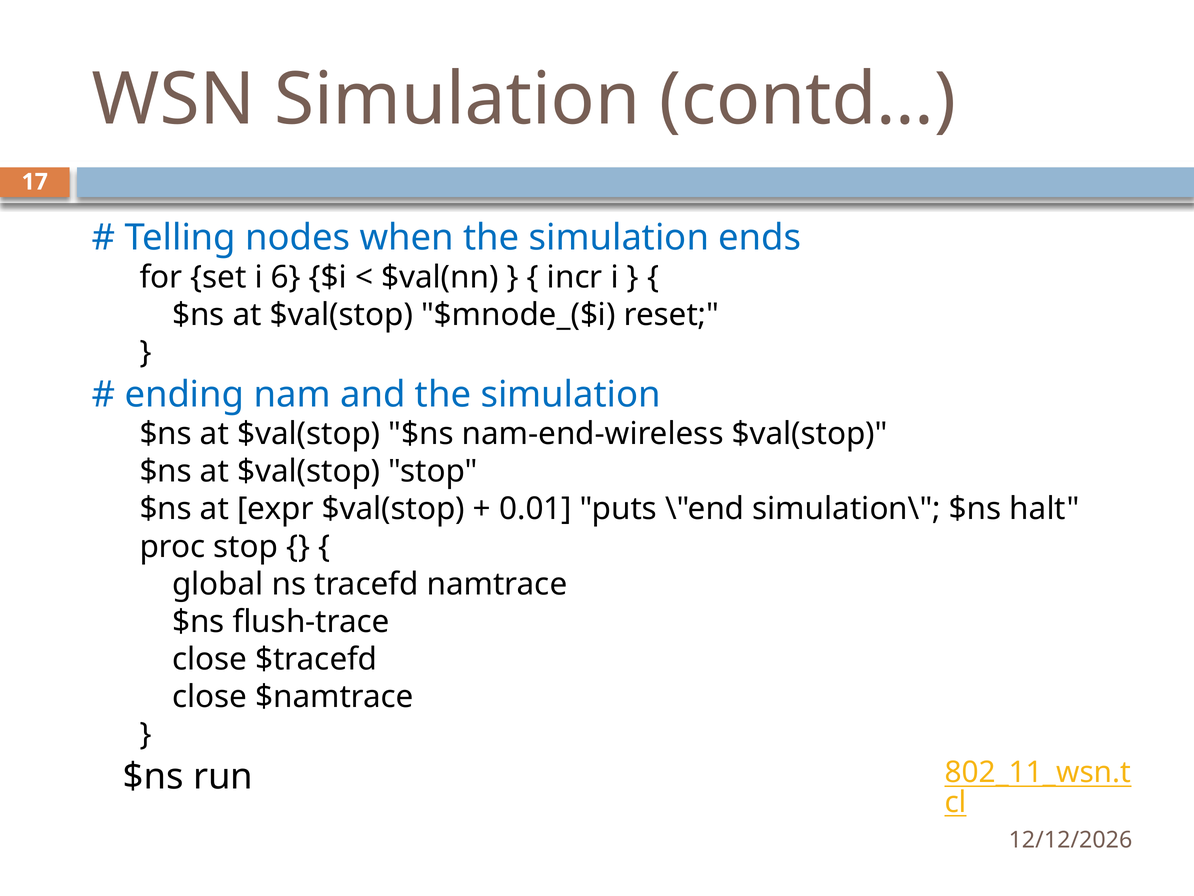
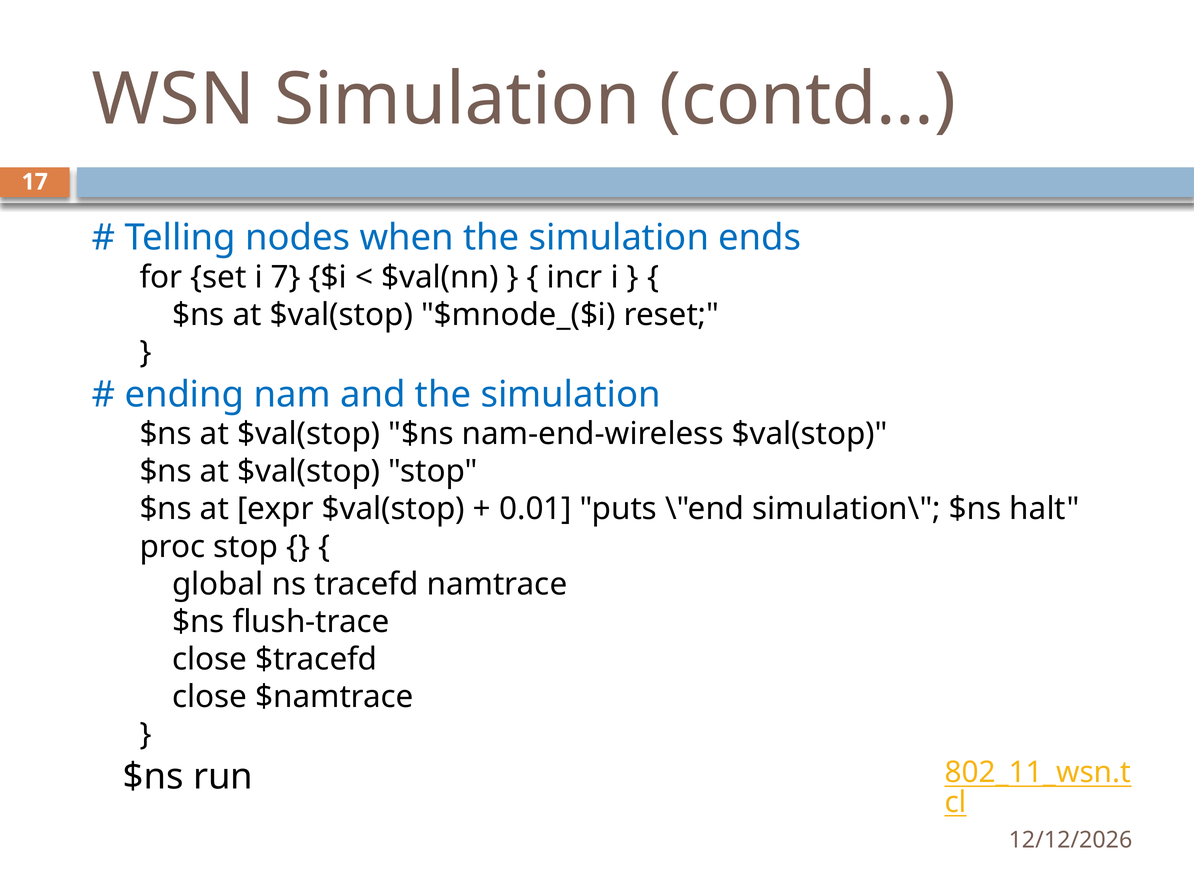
6: 6 -> 7
